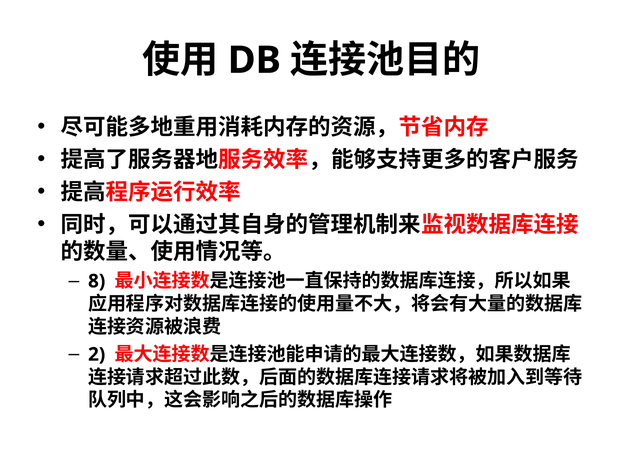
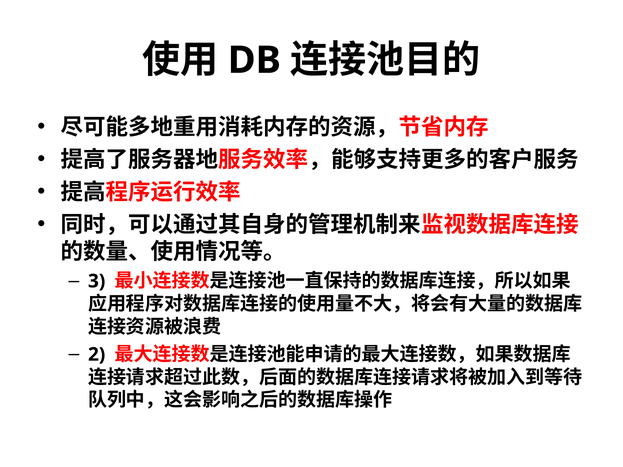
8: 8 -> 3
